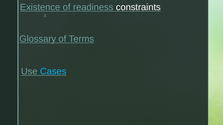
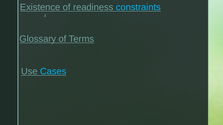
constraints colour: white -> light blue
